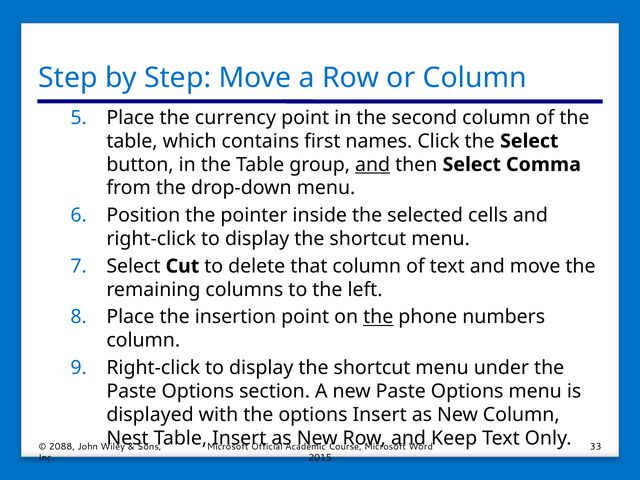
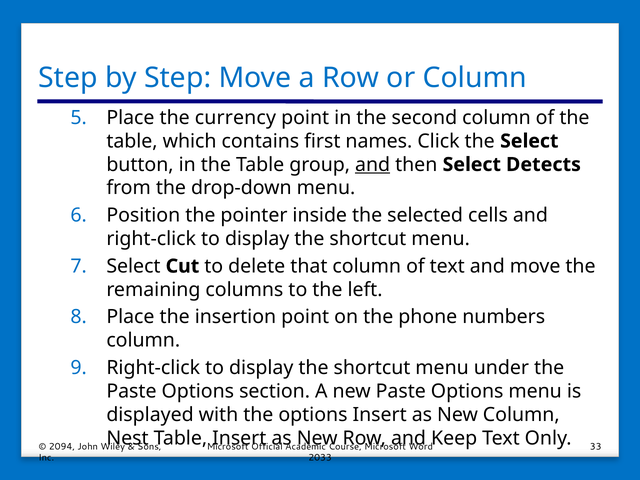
Comma: Comma -> Detects
the at (378, 317) underline: present -> none
2088: 2088 -> 2094
2015: 2015 -> 2033
